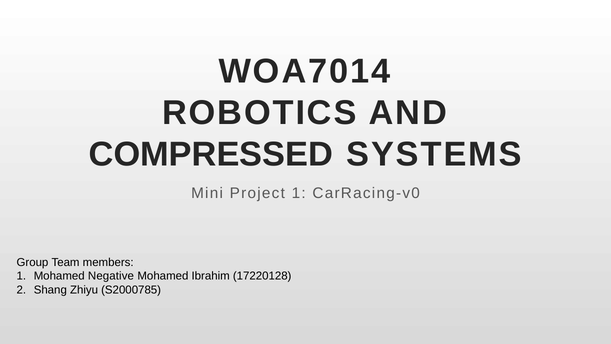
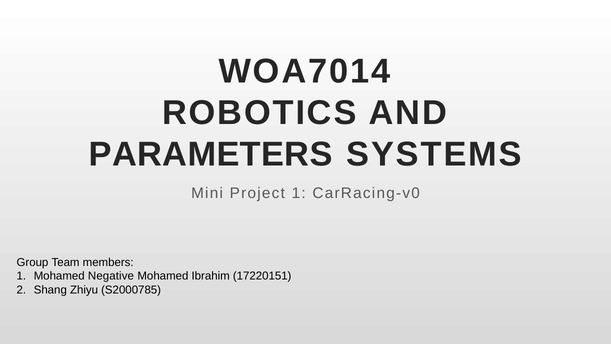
COMPRESSED: COMPRESSED -> PARAMETERS
17220128: 17220128 -> 17220151
